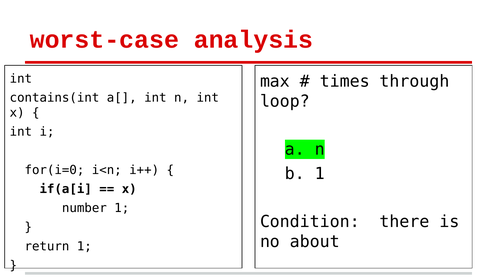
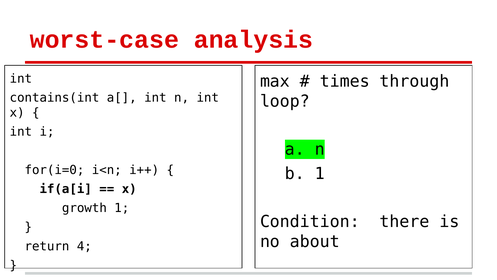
number: number -> growth
return 1: 1 -> 4
